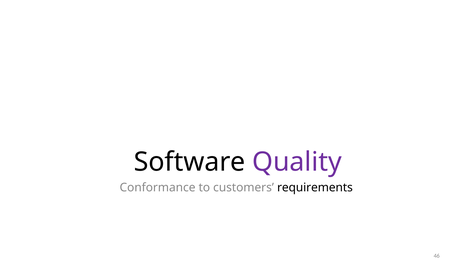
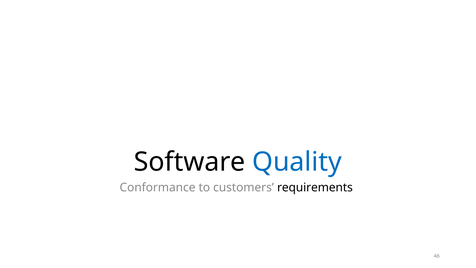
Quality colour: purple -> blue
